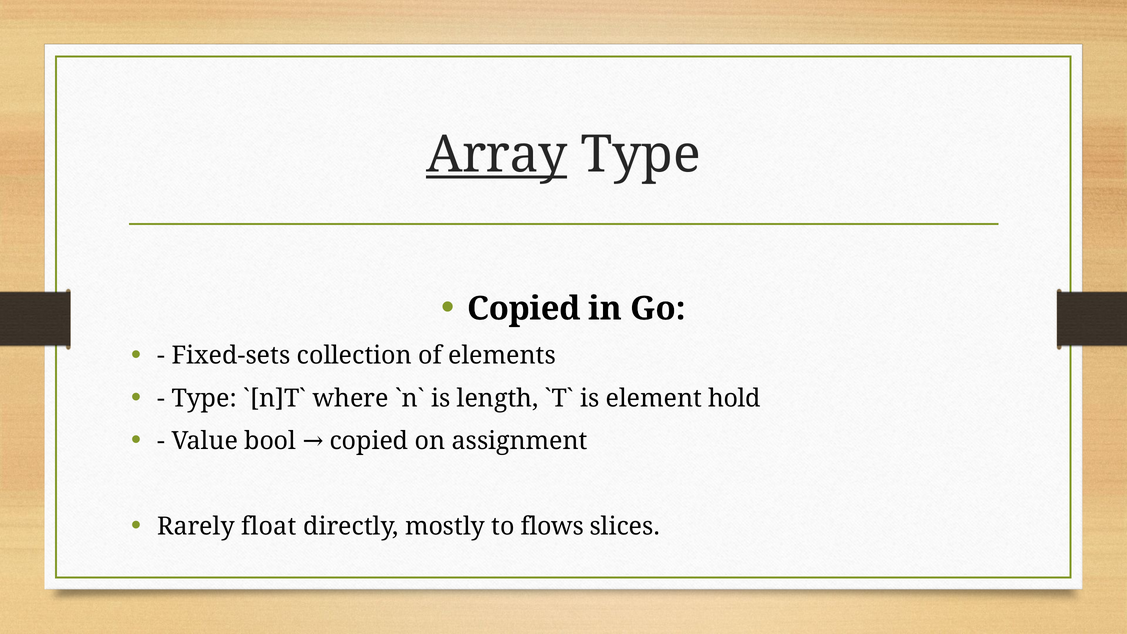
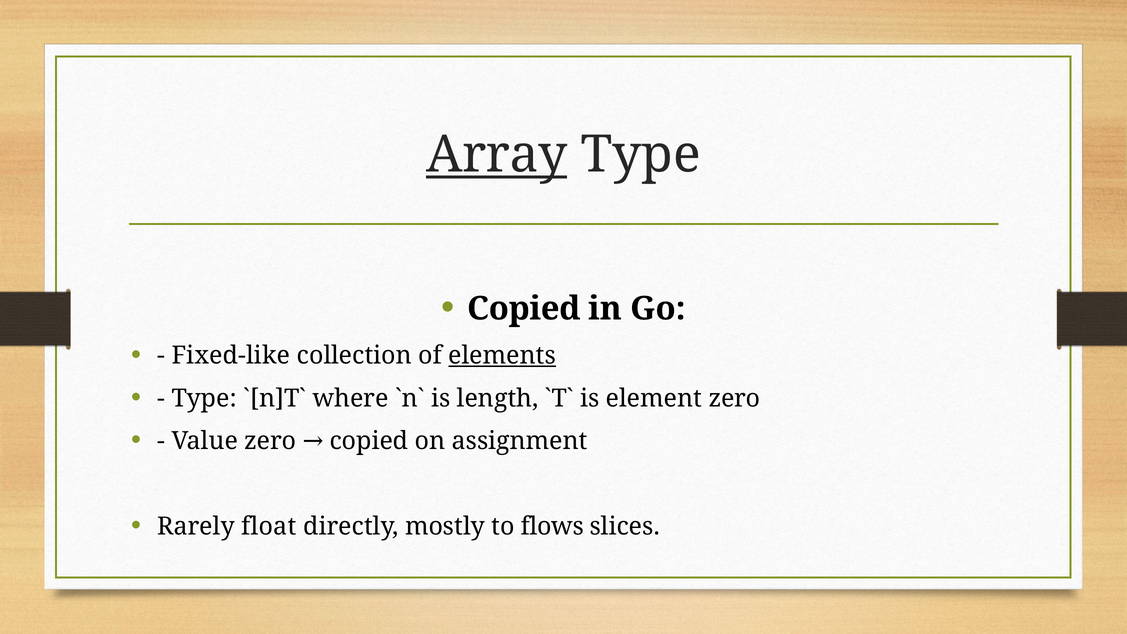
Fixed-sets: Fixed-sets -> Fixed-like
elements underline: none -> present
element hold: hold -> zero
Value bool: bool -> zero
